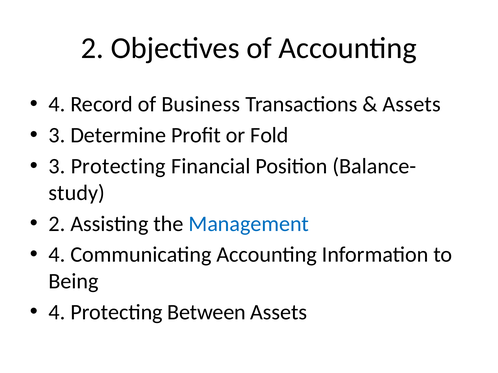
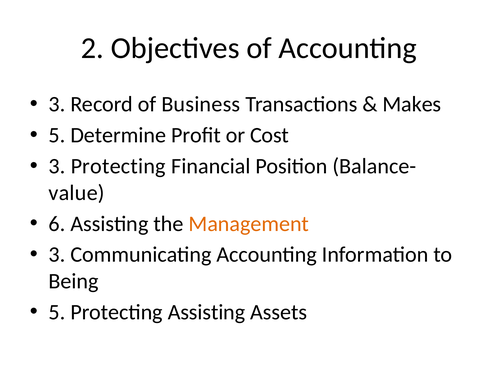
4 at (57, 104): 4 -> 3
Assets at (412, 104): Assets -> Makes
3 at (57, 135): 3 -> 5
Fold: Fold -> Cost
study: study -> value
2 at (57, 224): 2 -> 6
Management colour: blue -> orange
4 at (57, 255): 4 -> 3
4 at (57, 313): 4 -> 5
Protecting Between: Between -> Assisting
